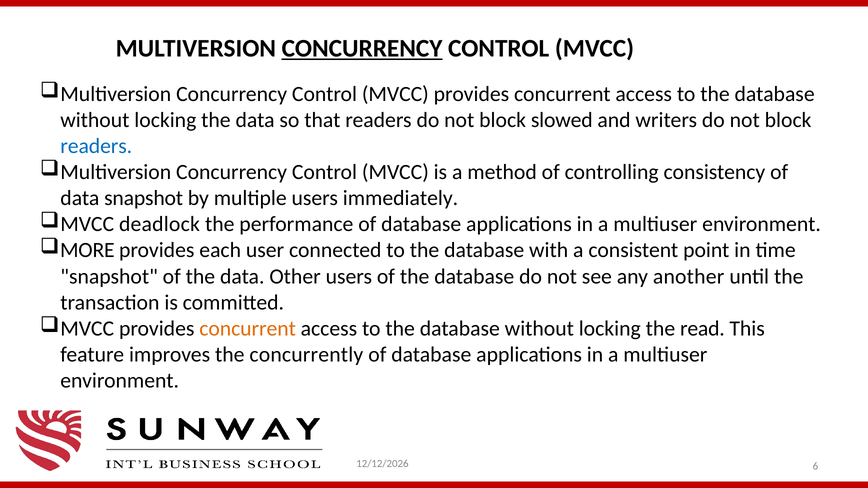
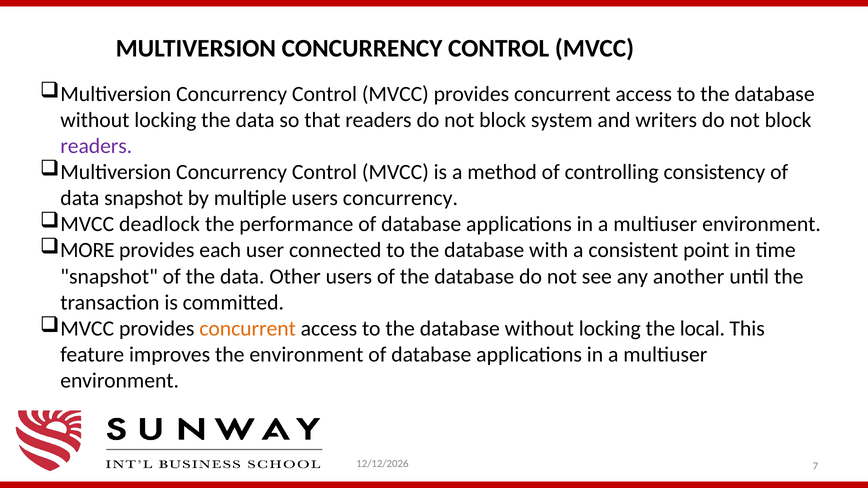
CONCURRENCY at (362, 48) underline: present -> none
slowed: slowed -> system
readers at (96, 146) colour: blue -> purple
users immediately: immediately -> concurrency
read: read -> local
the concurrently: concurrently -> environment
6: 6 -> 7
